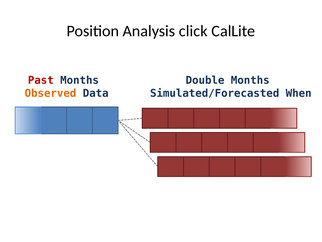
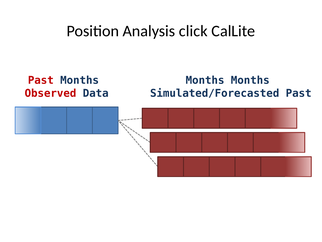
Double at (205, 80): Double -> Months
Observed colour: orange -> red
Simulated/Forecasted When: When -> Past
